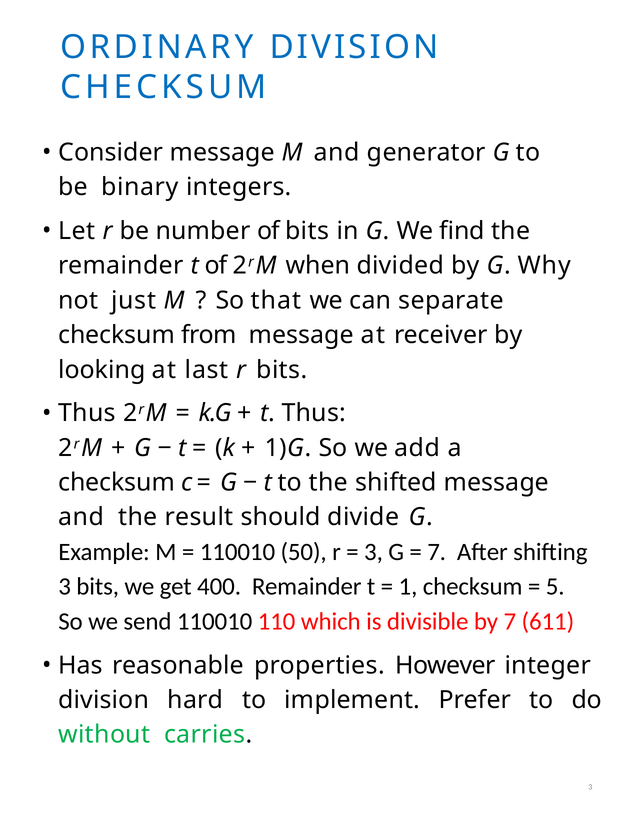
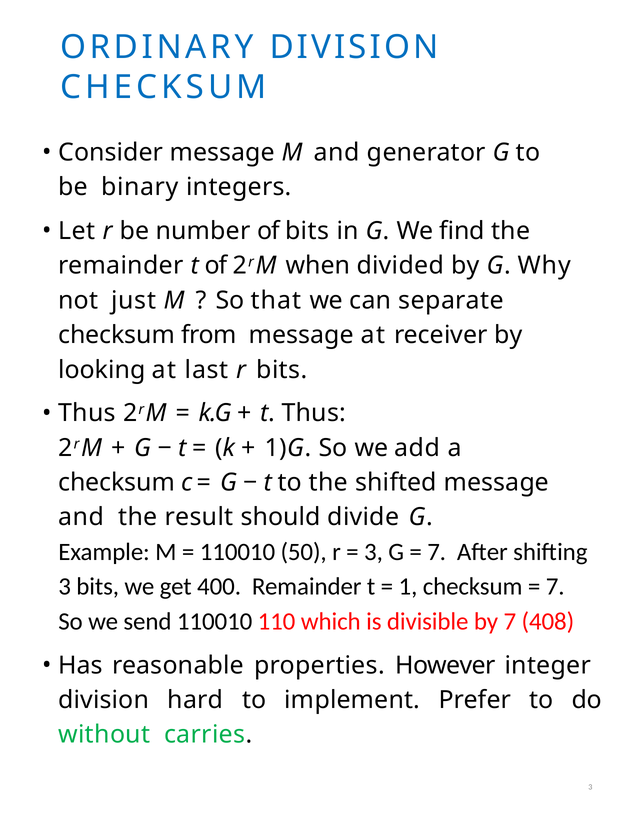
5 at (555, 587): 5 -> 7
611: 611 -> 408
